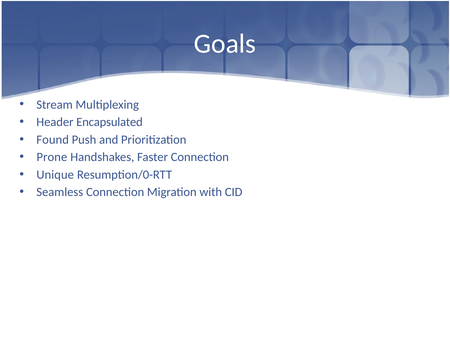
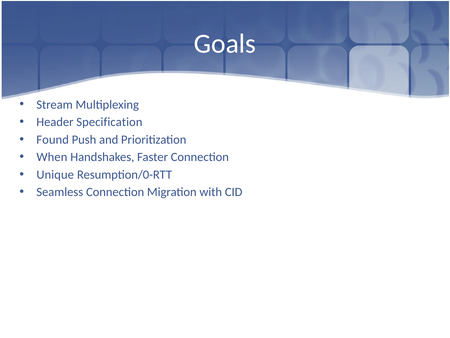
Encapsulated: Encapsulated -> Specification
Prone: Prone -> When
